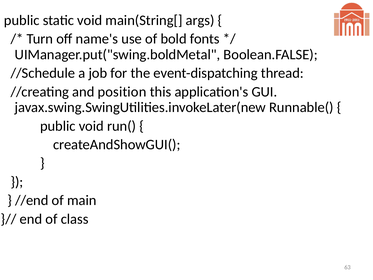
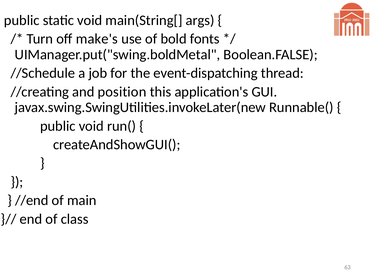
name's: name's -> make's
